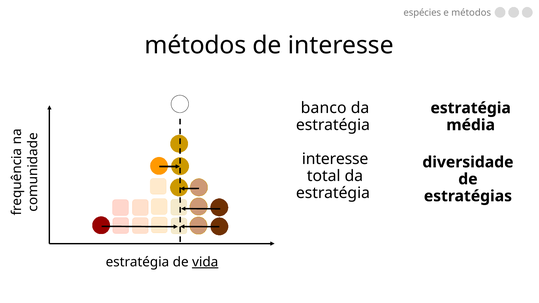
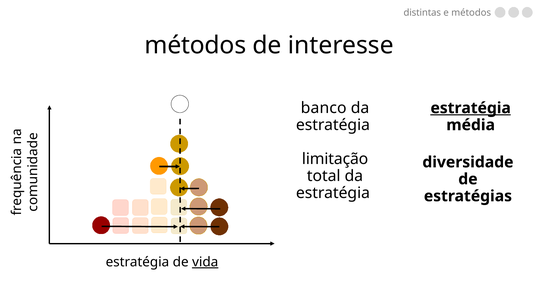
espécies: espécies -> distintas
estratégia at (471, 108) underline: none -> present
interesse at (335, 159): interesse -> limitação
